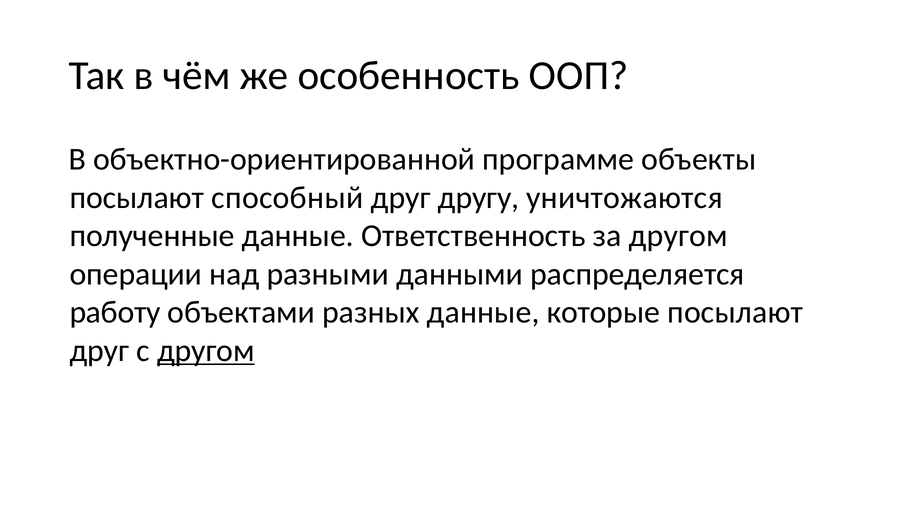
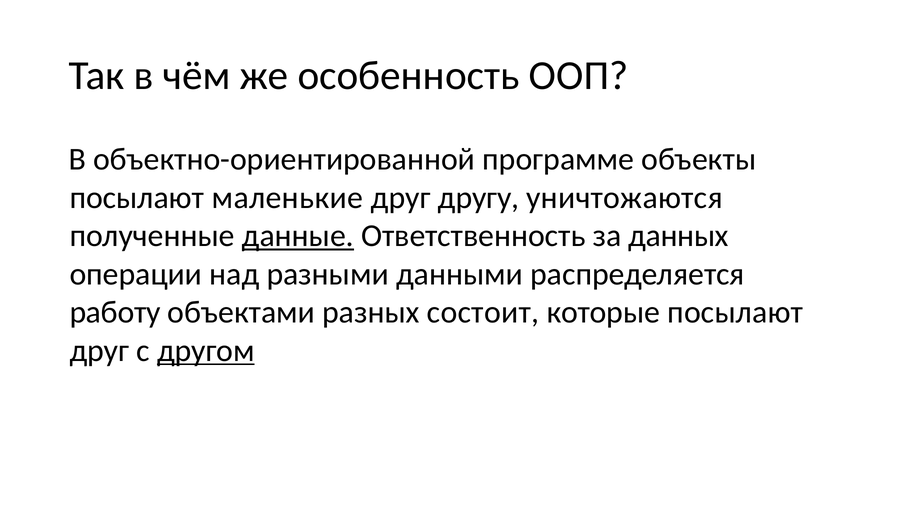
способный: способный -> маленькие
данные at (298, 236) underline: none -> present
за другом: другом -> данных
разных данные: данные -> состоит
